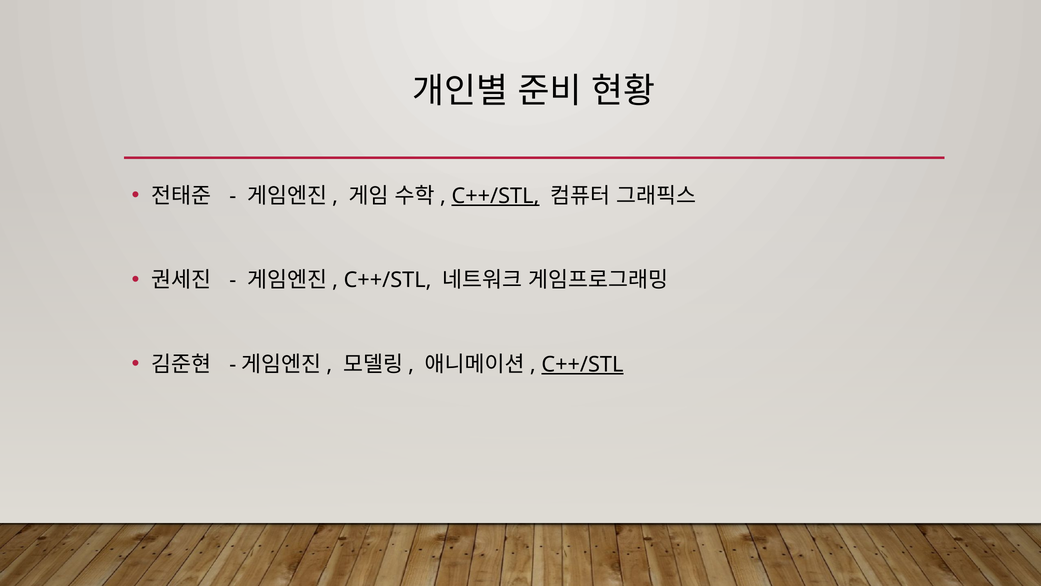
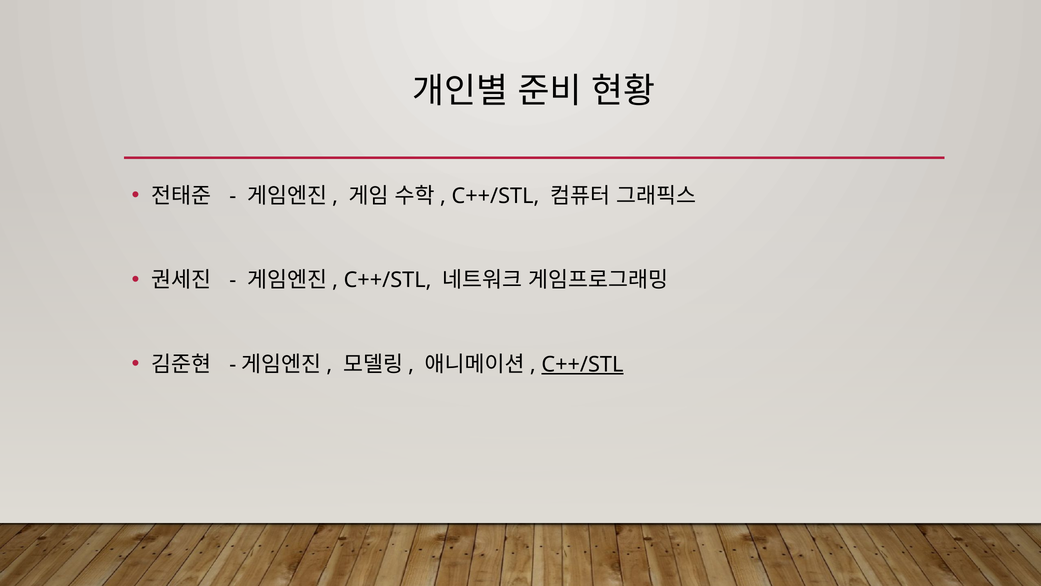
C++/STL at (495, 196) underline: present -> none
